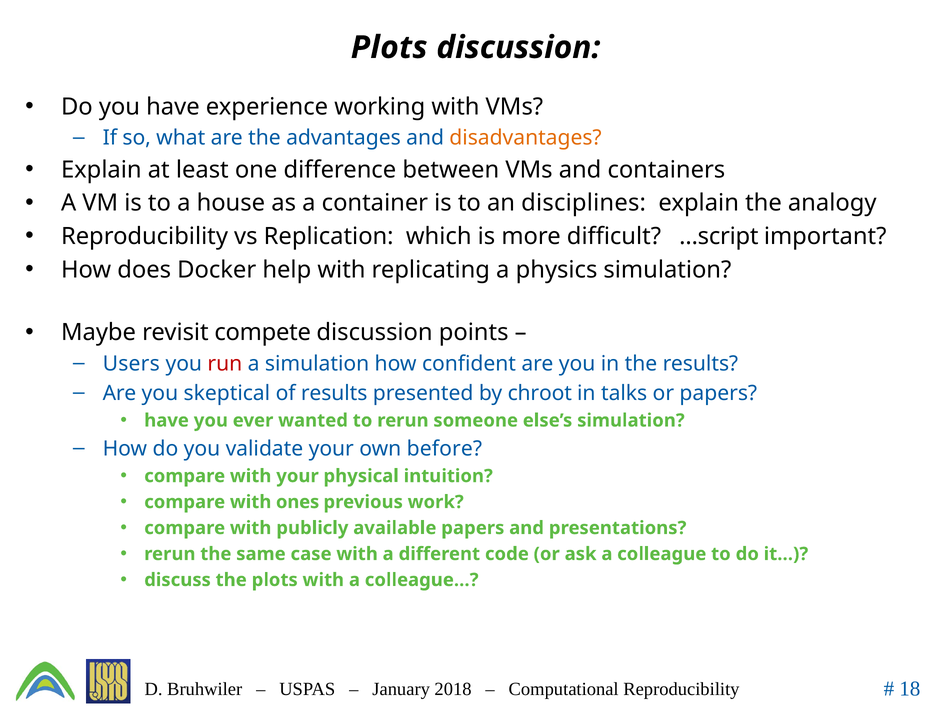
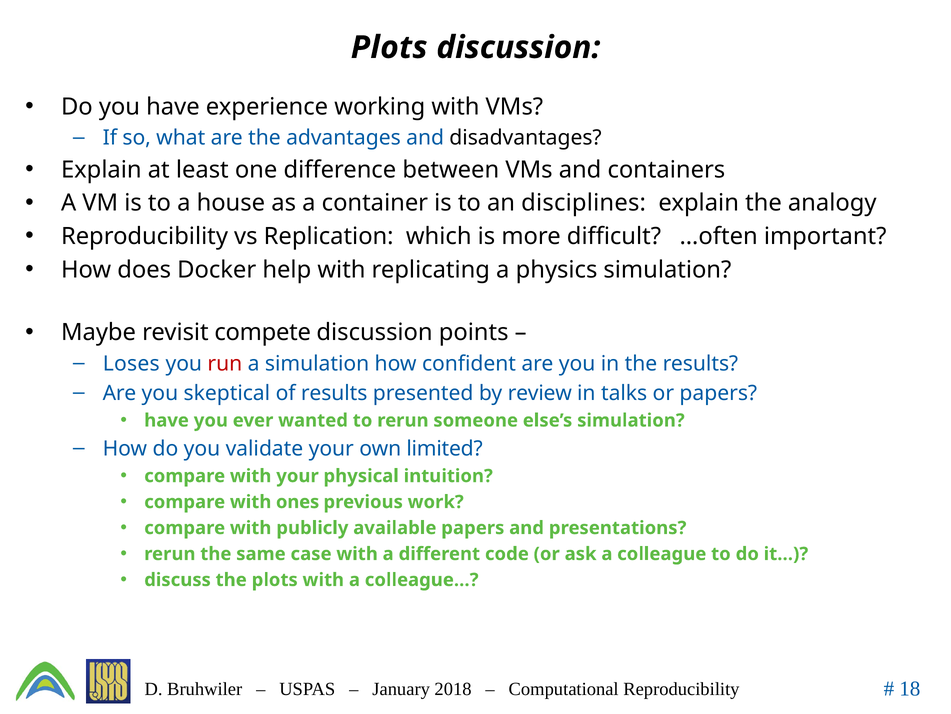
disadvantages colour: orange -> black
…script: …script -> …often
Users: Users -> Loses
chroot: chroot -> review
before: before -> limited
